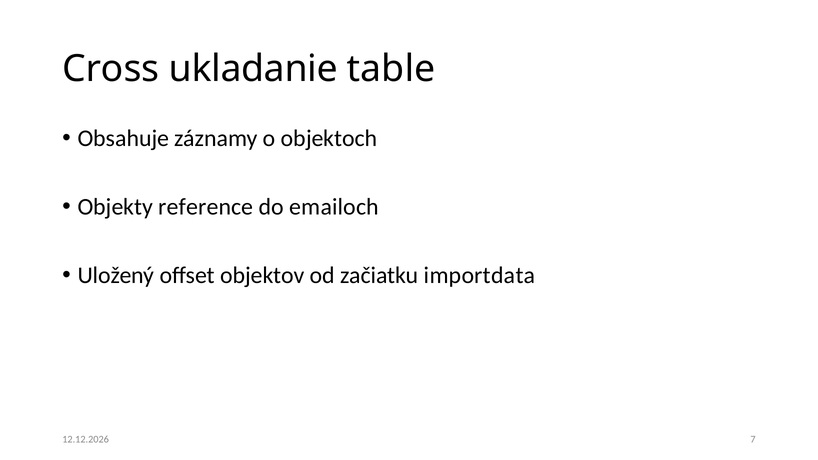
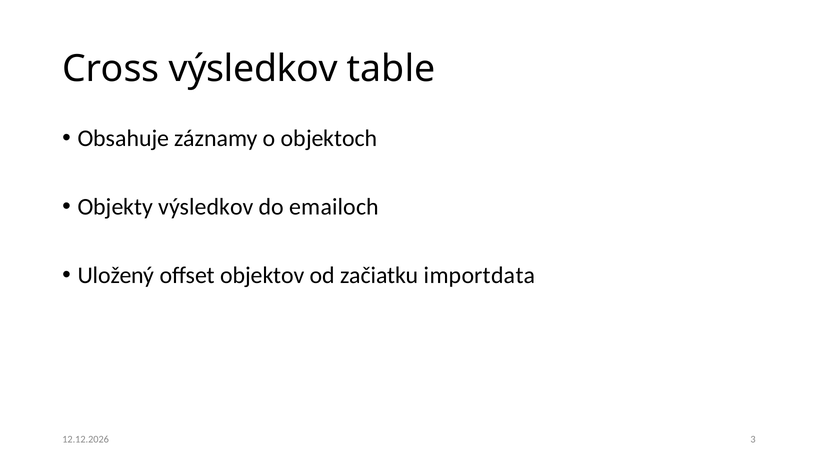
Cross ukladanie: ukladanie -> výsledkov
Objekty reference: reference -> výsledkov
7: 7 -> 3
